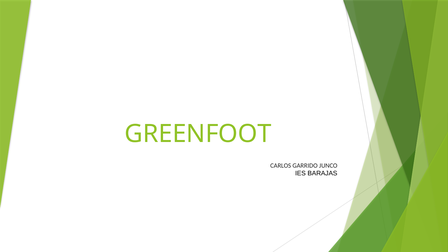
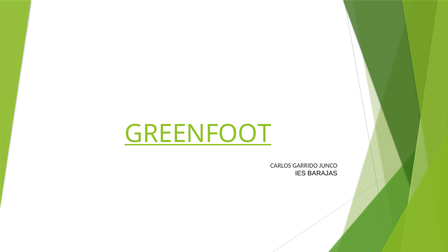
GREENFOOT underline: none -> present
